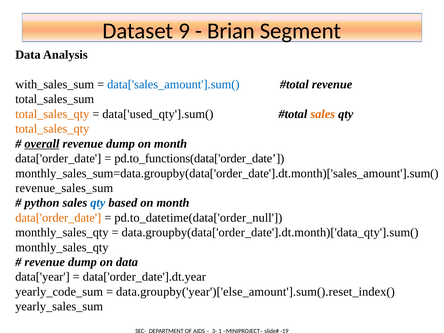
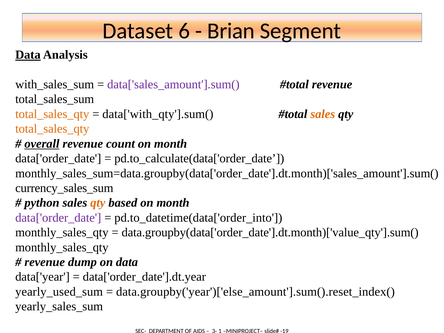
9: 9 -> 6
Data at (28, 55) underline: none -> present
data['sales_amount'].sum( colour: blue -> purple
data['used_qty'].sum(: data['used_qty'].sum( -> data['with_qty'].sum(
dump at (120, 144): dump -> count
pd.to_functions(data['order_date: pd.to_functions(data['order_date -> pd.to_calculate(data['order_date
revenue_sales_sum: revenue_sales_sum -> currency_sales_sum
qty at (98, 203) colour: blue -> orange
data['order_date at (58, 218) colour: orange -> purple
pd.to_datetime(data['order_null: pd.to_datetime(data['order_null -> pd.to_datetime(data['order_into
data.groupby(data['order_date'].dt.month)['data_qty'].sum(: data.groupby(data['order_date'].dt.month)['data_qty'].sum( -> data.groupby(data['order_date'].dt.month)['value_qty'].sum(
yearly_code_sum: yearly_code_sum -> yearly_used_sum
